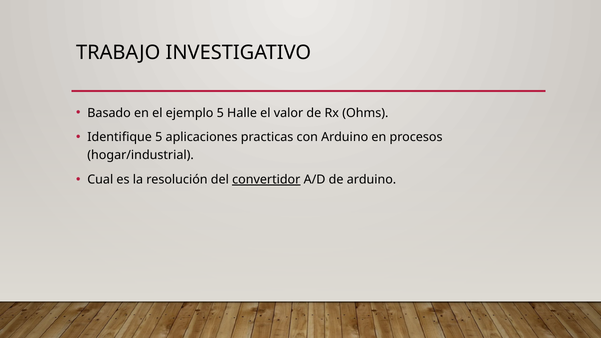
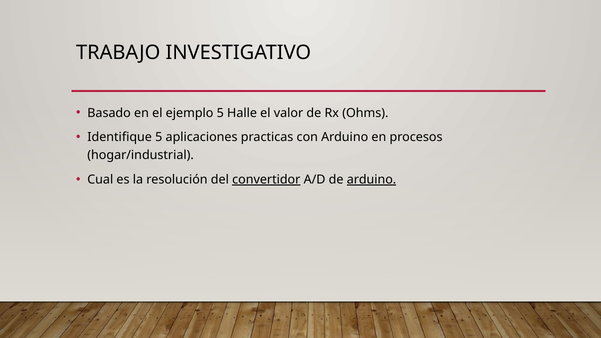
arduino at (371, 180) underline: none -> present
